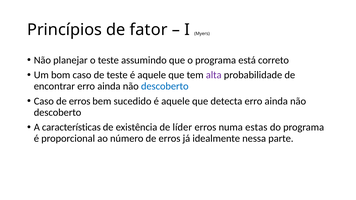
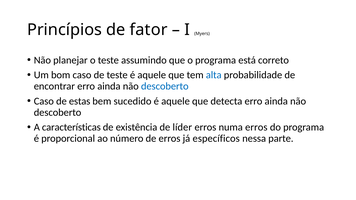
alta colour: purple -> blue
Caso de erros: erros -> estas
numa estas: estas -> erros
idealmente: idealmente -> específicos
